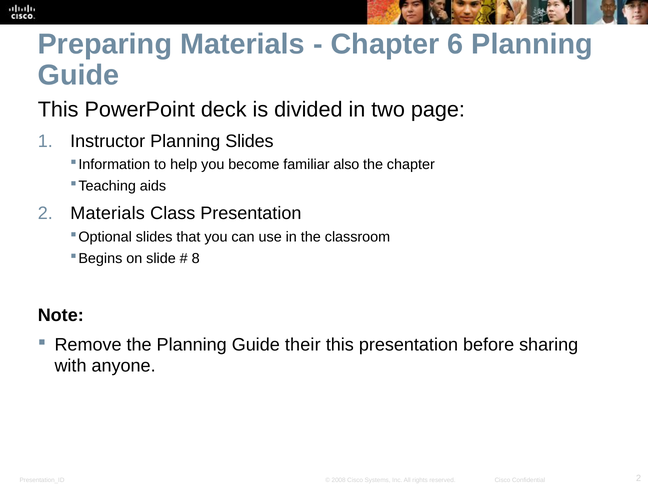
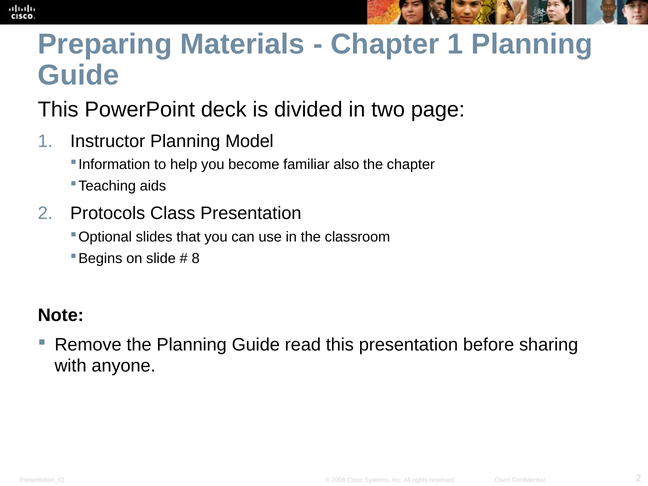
Chapter 6: 6 -> 1
Planning Slides: Slides -> Model
Materials at (108, 214): Materials -> Protocols
their: their -> read
